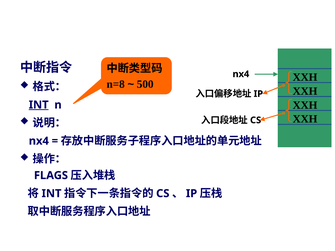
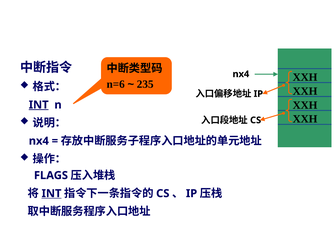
n=8: n=8 -> n=6
500: 500 -> 235
INT at (52, 194) underline: none -> present
